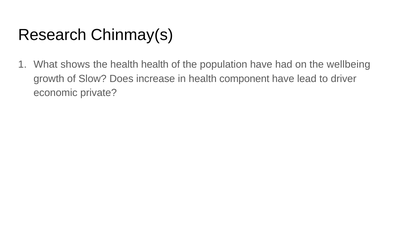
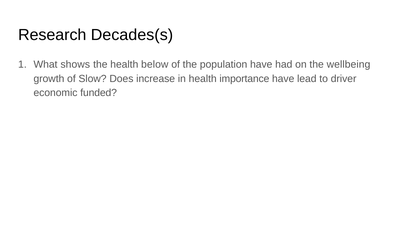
Chinmay(s: Chinmay(s -> Decades(s
health health: health -> below
component: component -> importance
private: private -> funded
